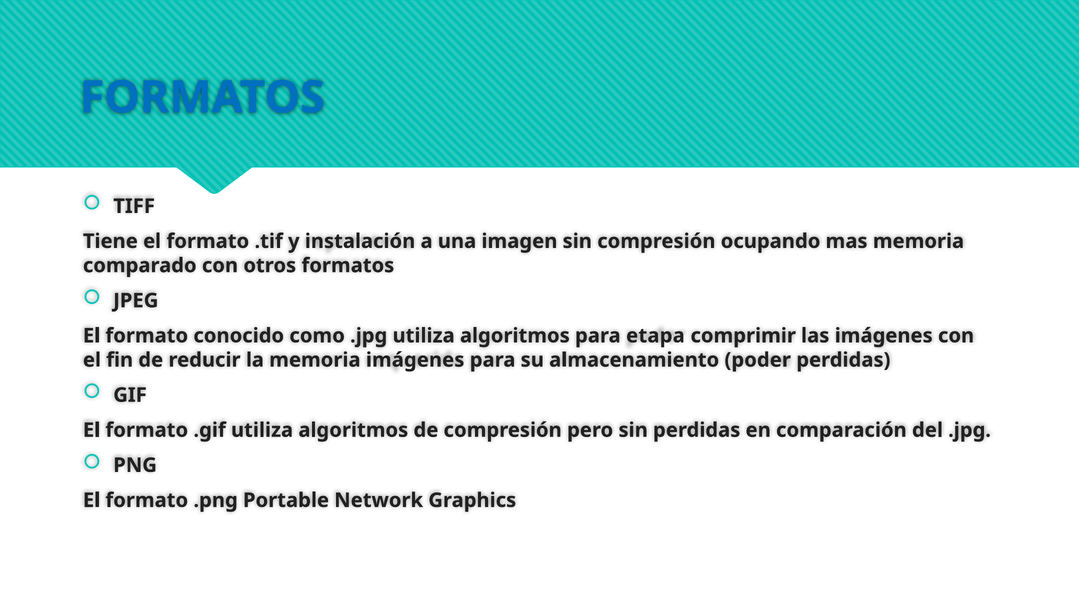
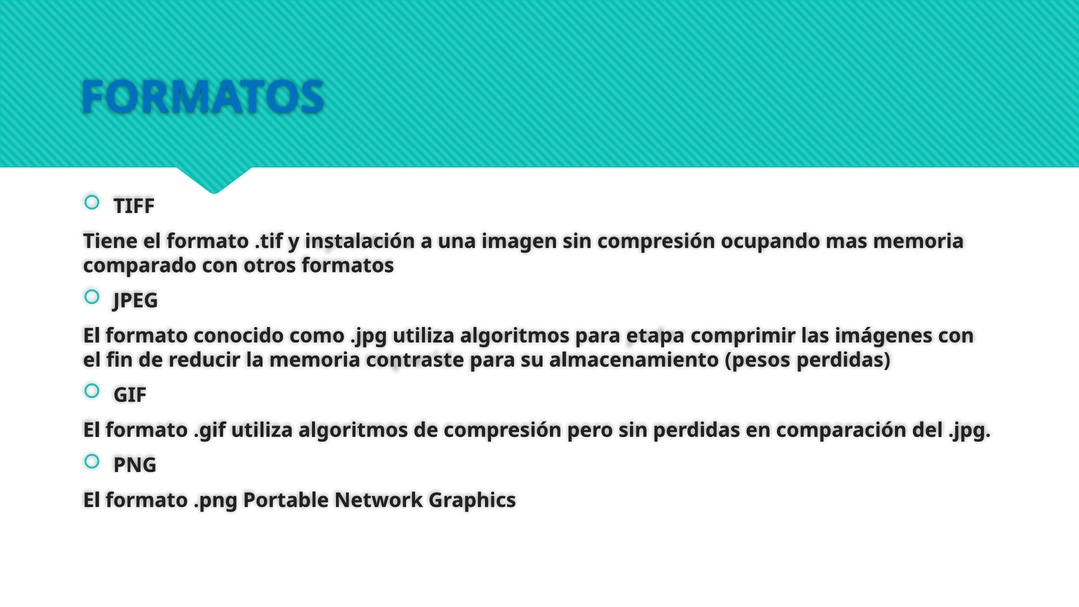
memoria imágenes: imágenes -> contraste
poder: poder -> pesos
